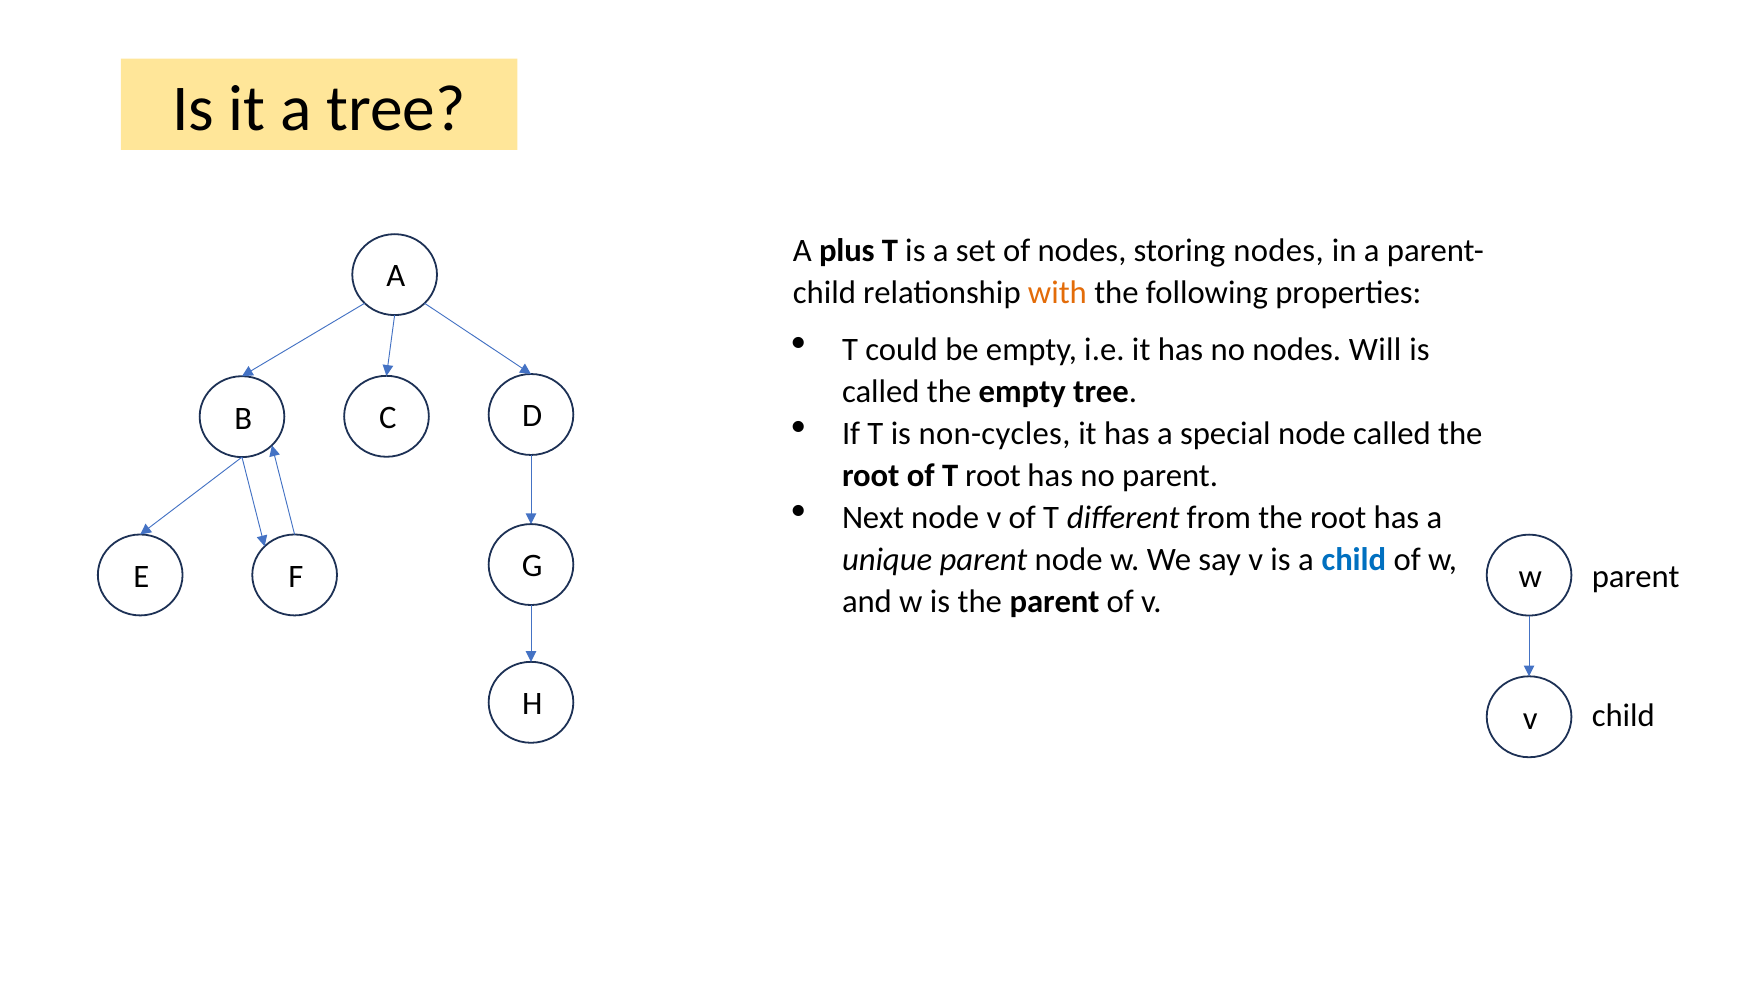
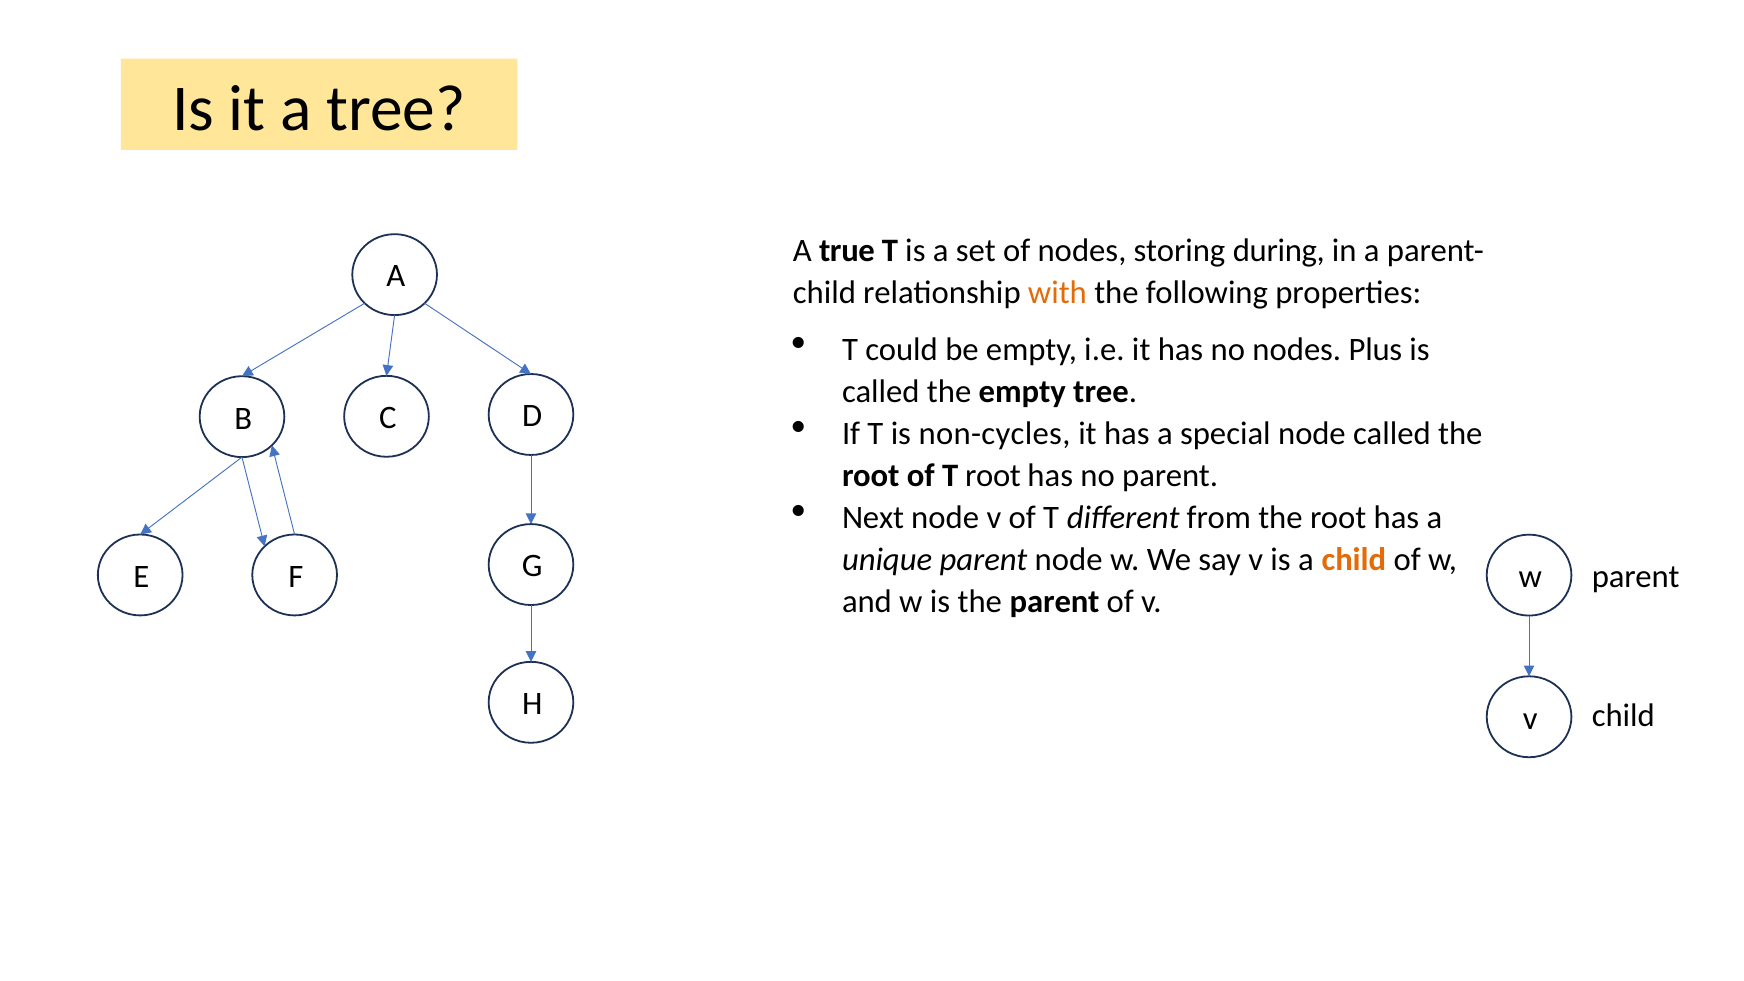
plus: plus -> true
storing nodes: nodes -> during
Will: Will -> Plus
child at (1354, 559) colour: blue -> orange
